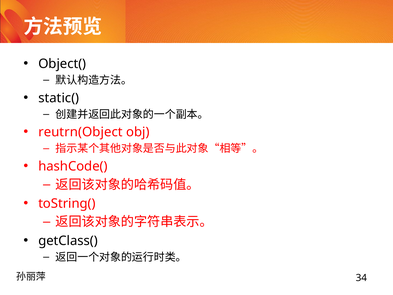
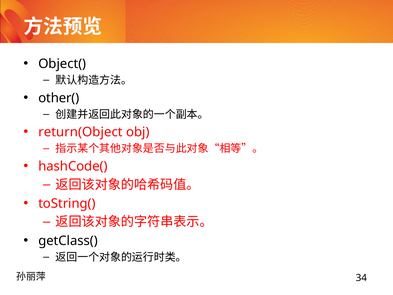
static(: static( -> other(
reutrn(Object: reutrn(Object -> return(Object
